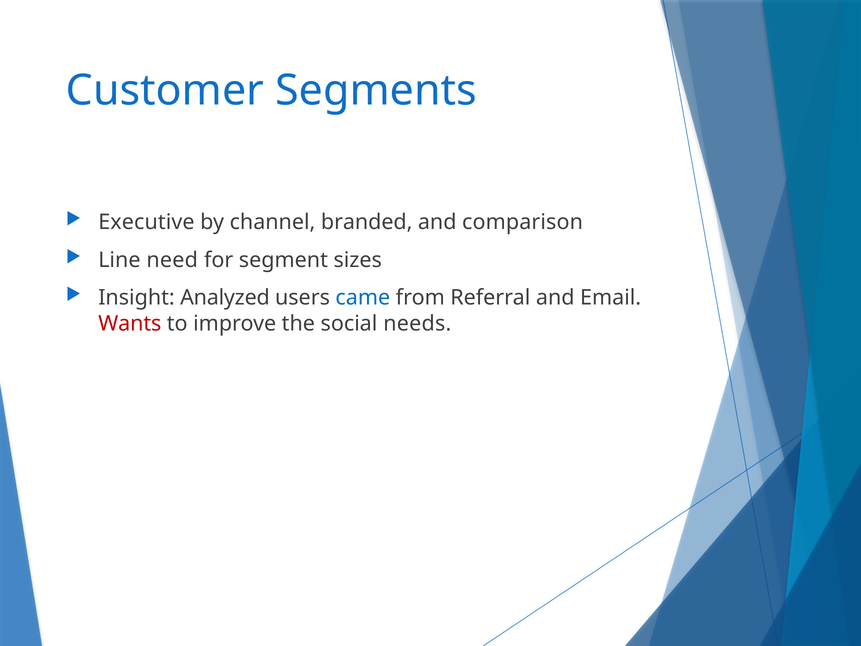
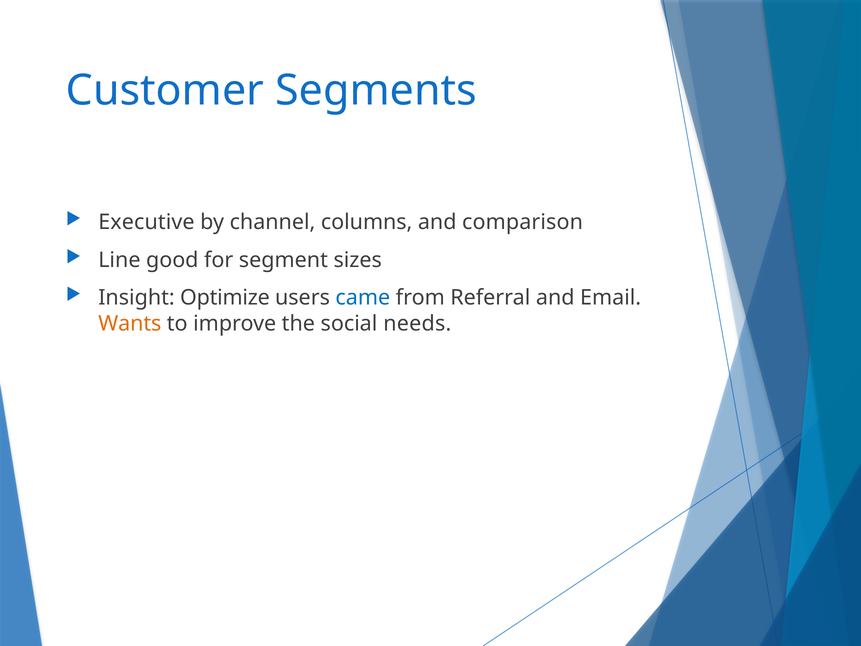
branded: branded -> columns
need: need -> good
Analyzed: Analyzed -> Optimize
Wants colour: red -> orange
